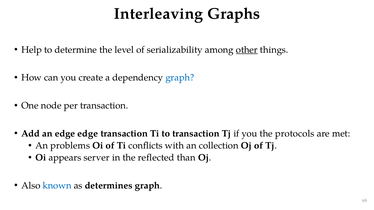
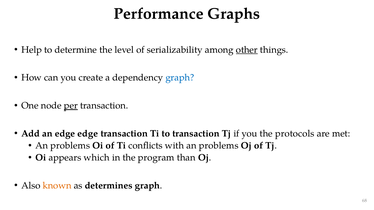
Interleaving: Interleaving -> Performance
per underline: none -> present
with an collection: collection -> problems
server: server -> which
reflected: reflected -> program
known colour: blue -> orange
